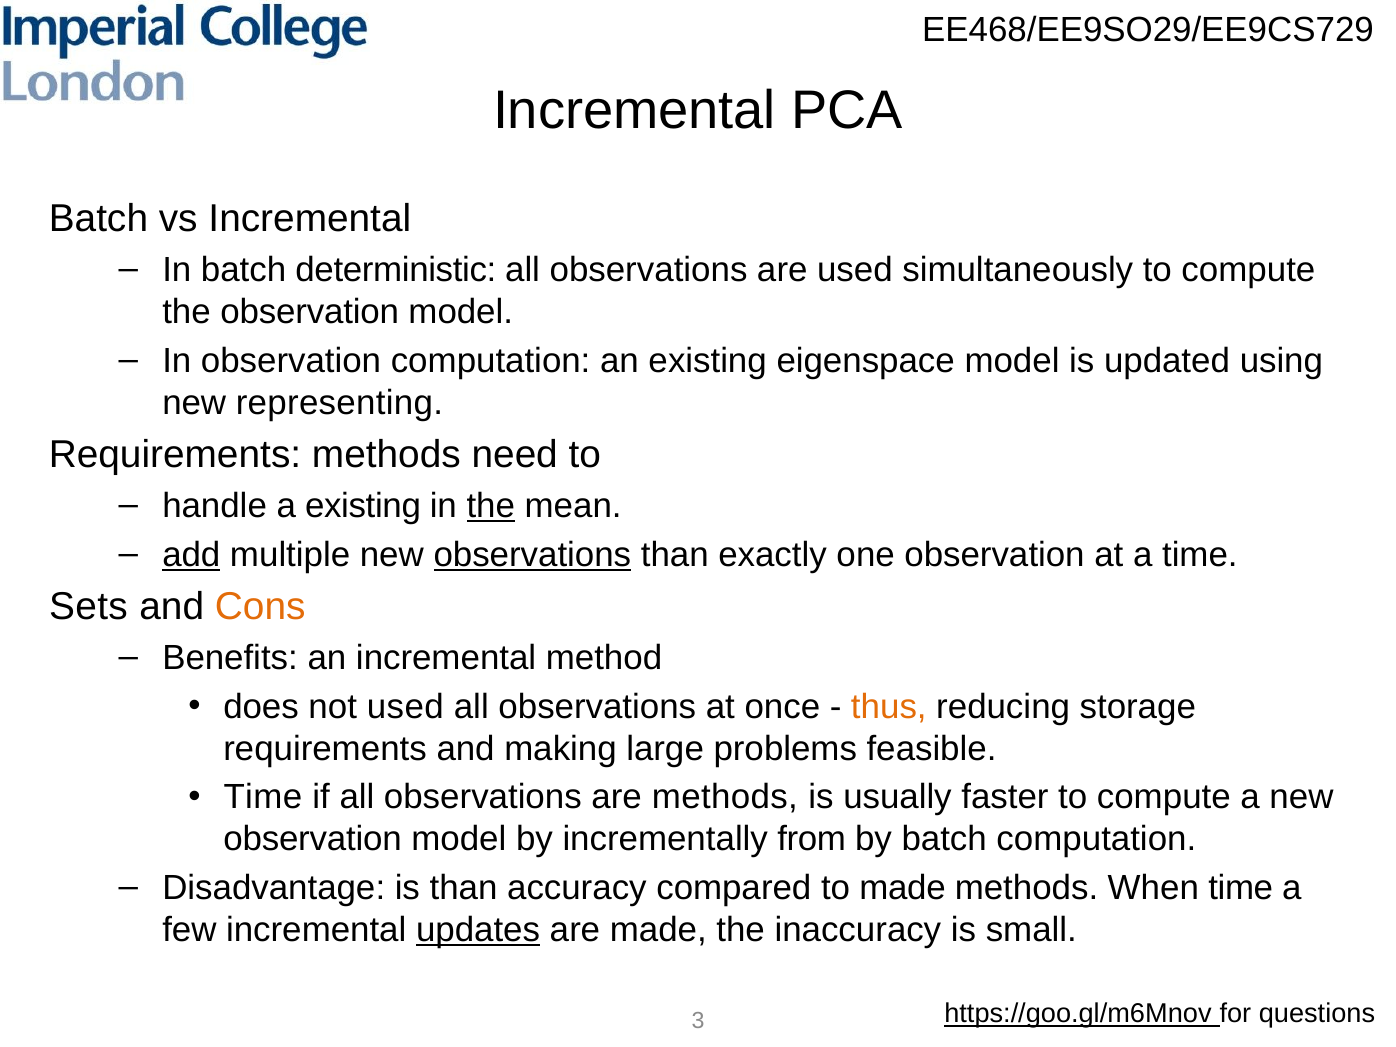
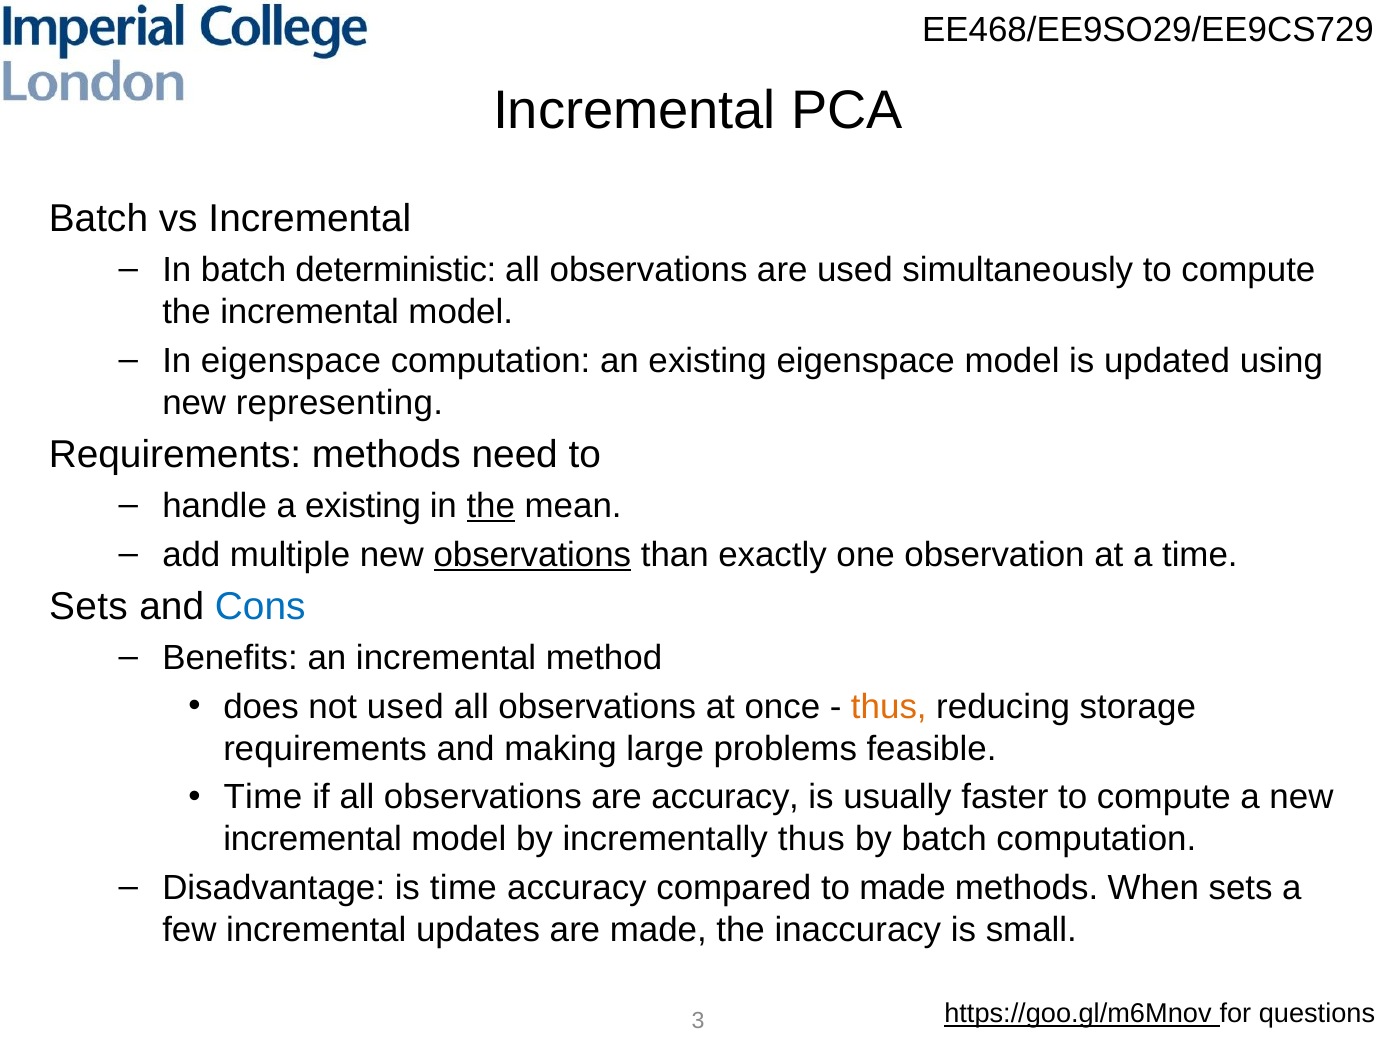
the observation: observation -> incremental
In observation: observation -> eigenspace
add underline: present -> none
Cons colour: orange -> blue
are methods: methods -> accuracy
observation at (313, 839): observation -> incremental
incrementally from: from -> thus
is than: than -> time
When time: time -> sets
updates underline: present -> none
